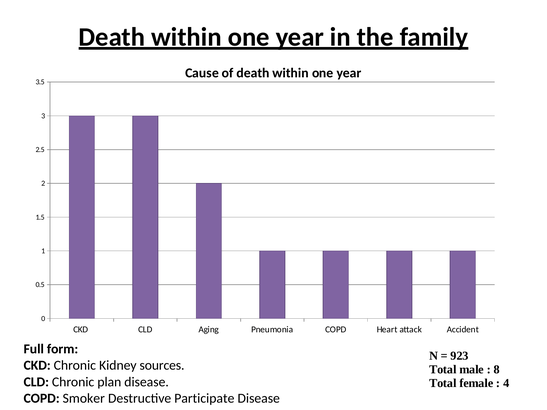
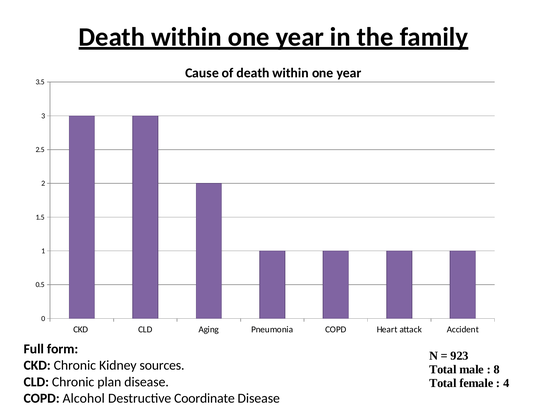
Smoker: Smoker -> Alcohol
Participate: Participate -> Coordinate
